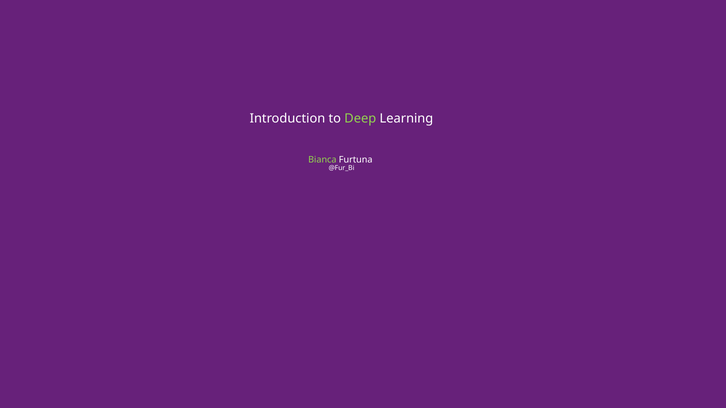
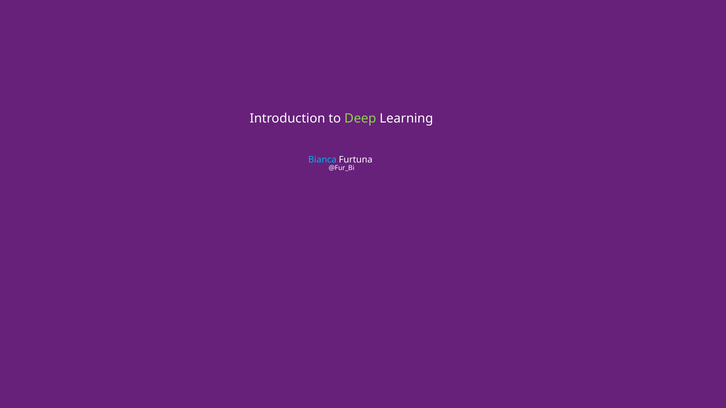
Bianca colour: light green -> light blue
